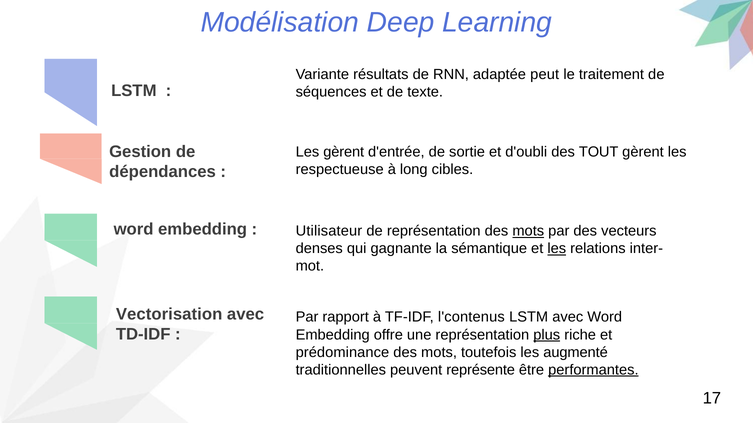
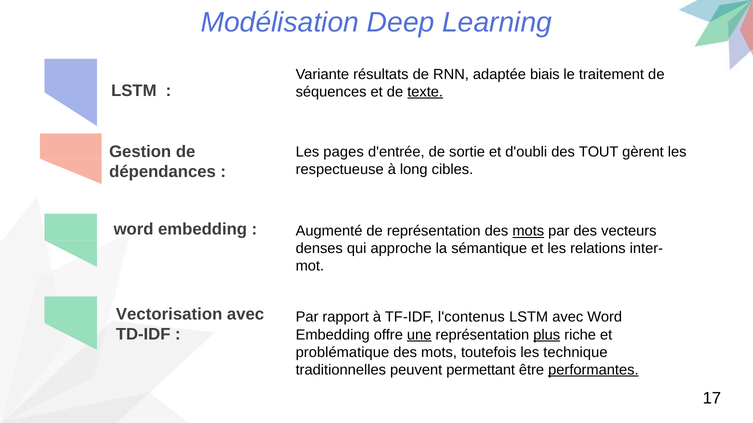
peut: peut -> biais
texte underline: none -> present
Les gèrent: gèrent -> pages
Utilisateur: Utilisateur -> Augmenté
gagnante: gagnante -> approche
les at (557, 249) underline: present -> none
une underline: none -> present
prédominance: prédominance -> problématique
augmenté: augmenté -> technique
représente: représente -> permettant
